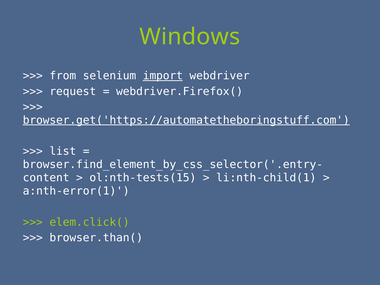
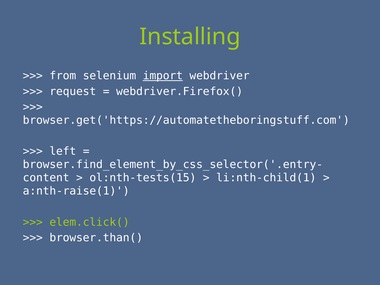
Windows: Windows -> Installing
browser.get('https://automatetheboringstuff.com underline: present -> none
list: list -> left
a:nth-error(1: a:nth-error(1 -> a:nth-raise(1
